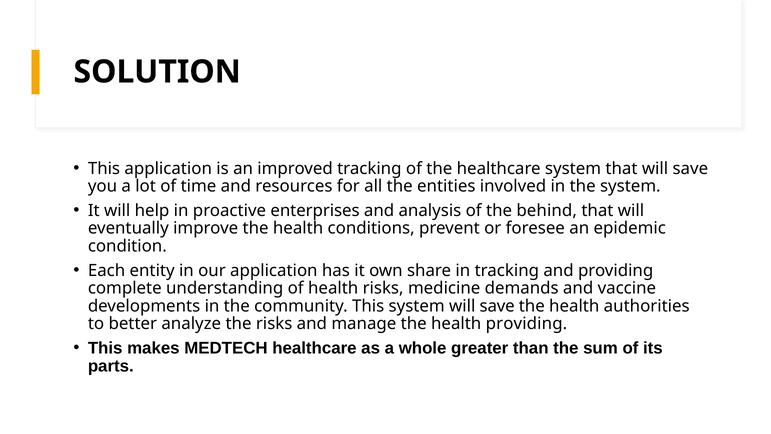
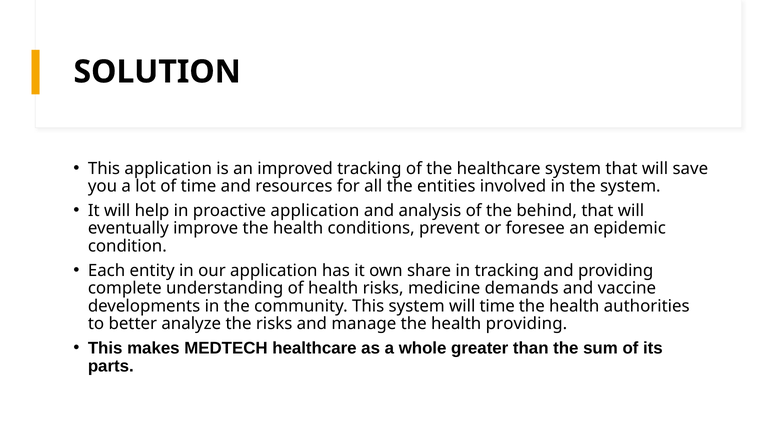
proactive enterprises: enterprises -> application
system will save: save -> time
